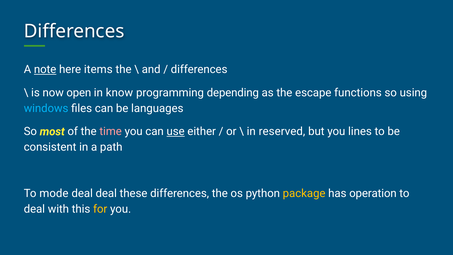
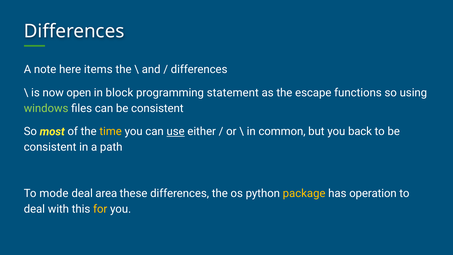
note underline: present -> none
know: know -> block
depending: depending -> statement
windows colour: light blue -> light green
can be languages: languages -> consistent
time colour: pink -> yellow
reserved: reserved -> common
lines: lines -> back
deal deal: deal -> area
